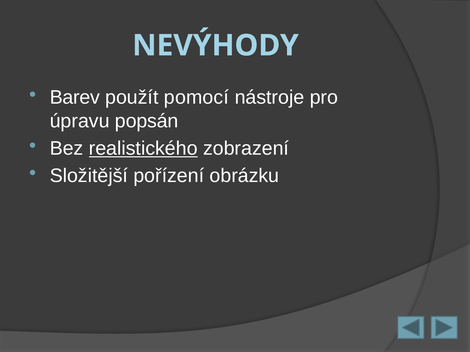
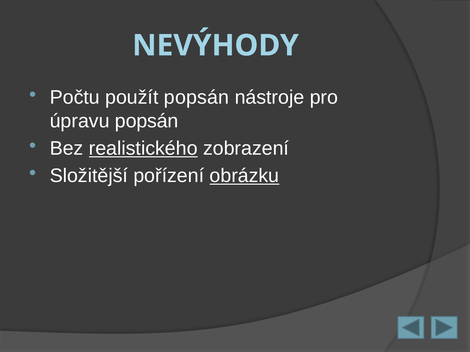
Barev: Barev -> Počtu
použít pomocí: pomocí -> popsán
obrázku underline: none -> present
